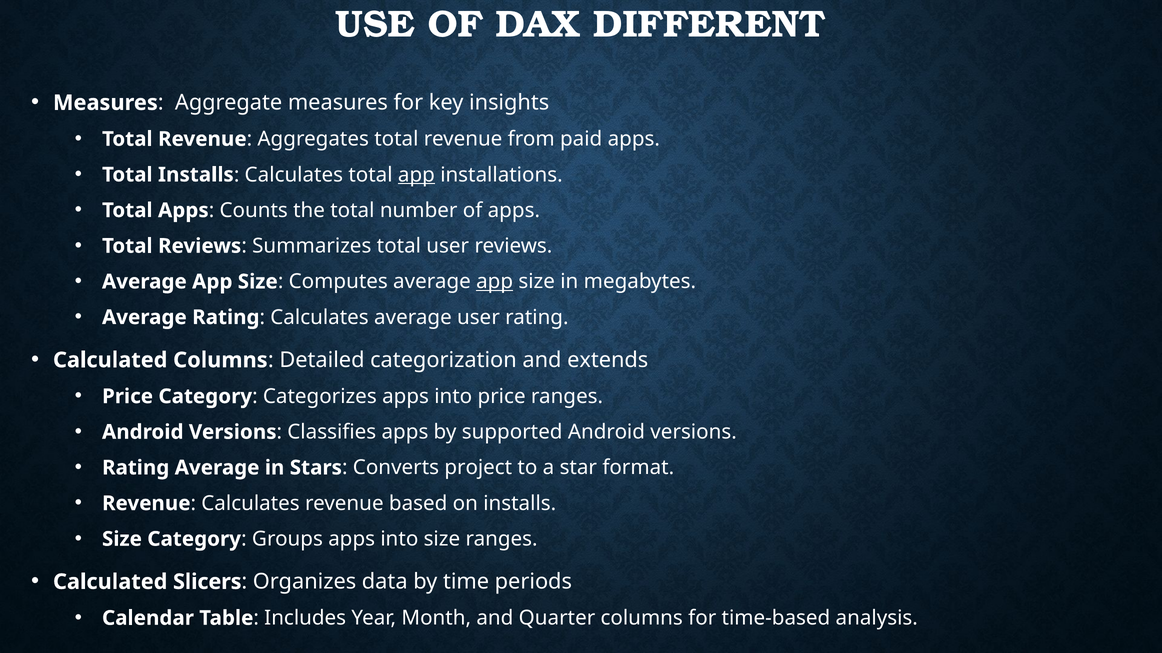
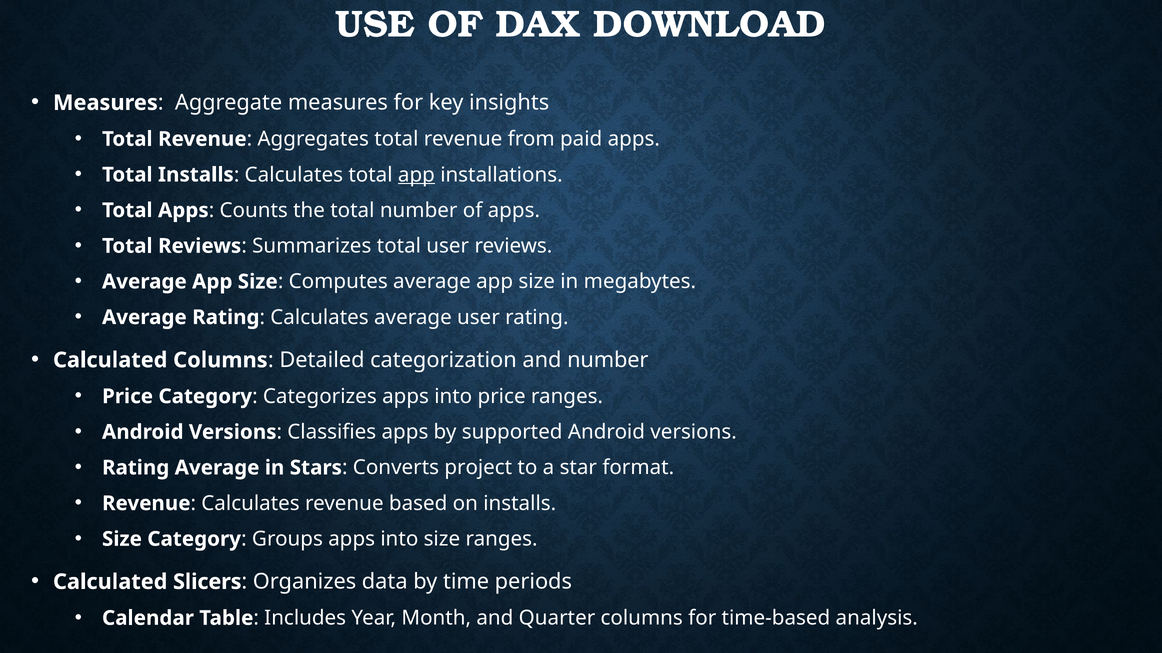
DIFFERENT: DIFFERENT -> DOWNLOAD
app at (495, 282) underline: present -> none
and extends: extends -> number
